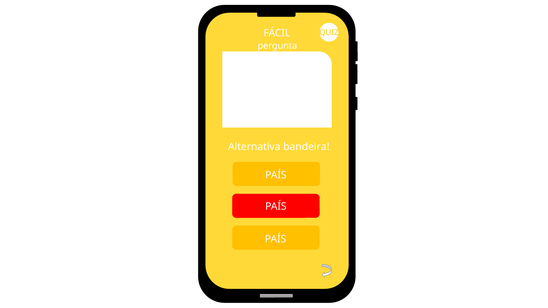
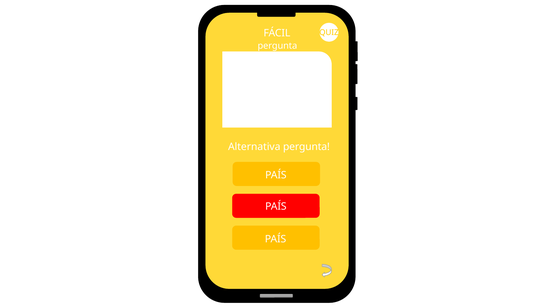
Alternativa bandeira: bandeira -> pergunta
